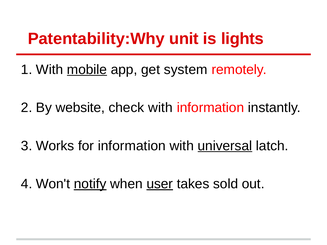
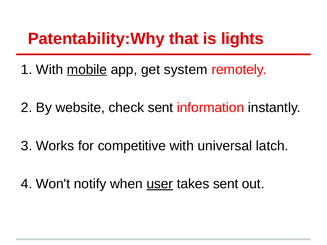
unit: unit -> that
check with: with -> sent
for information: information -> competitive
universal underline: present -> none
notify underline: present -> none
takes sold: sold -> sent
